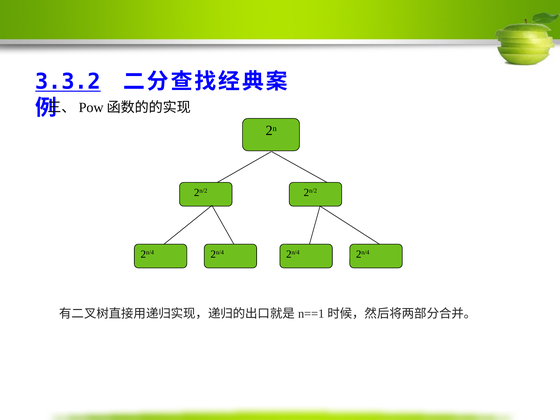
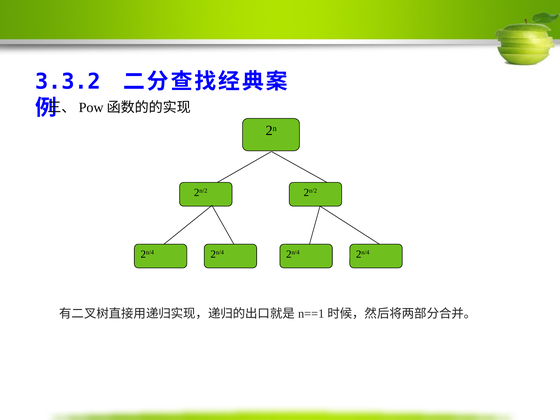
3.3.2 underline: present -> none
